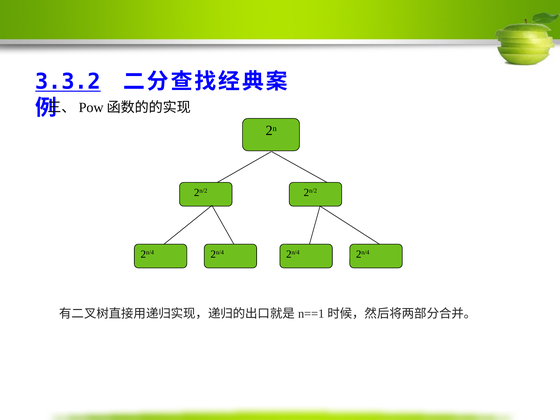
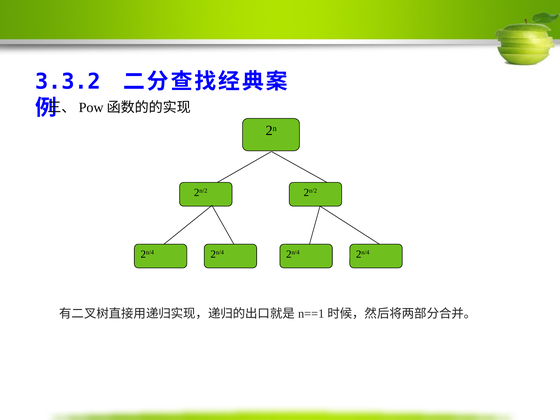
3.3.2 underline: present -> none
